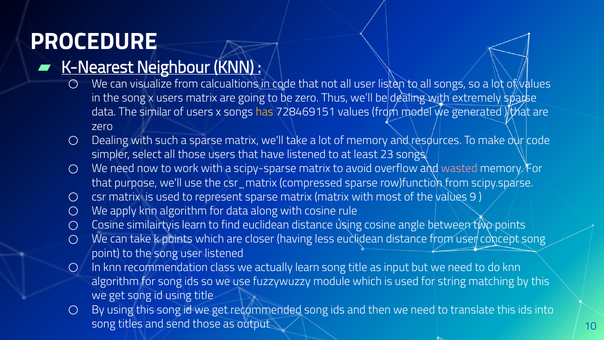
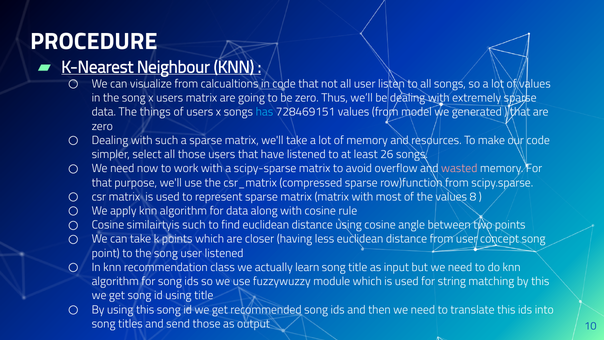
similar: similar -> things
has colour: yellow -> light blue
23: 23 -> 26
9: 9 -> 8
similairtyis learn: learn -> such
